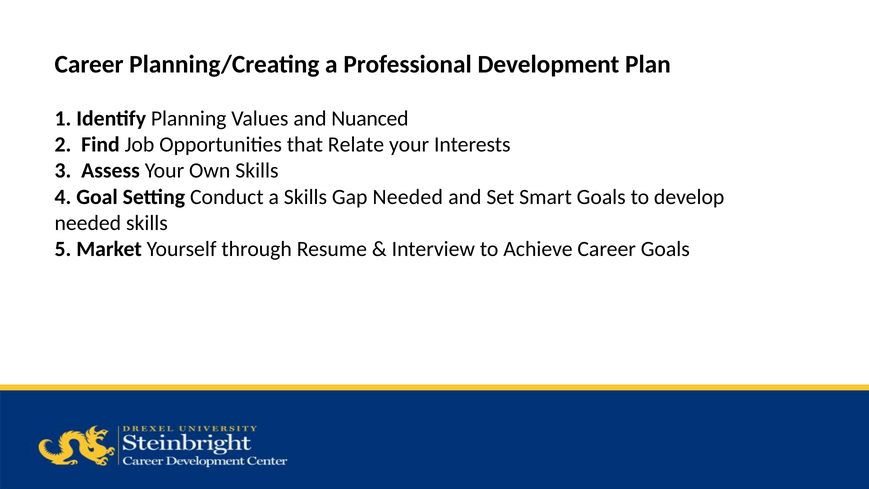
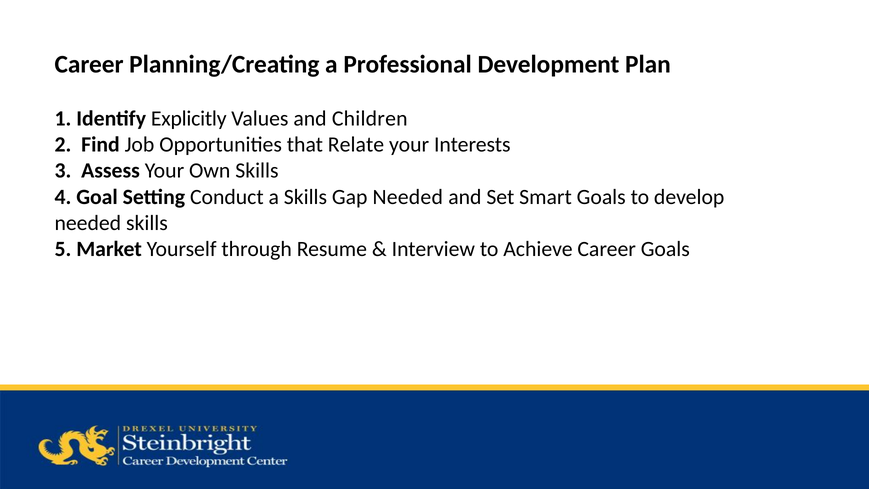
Planning: Planning -> Explicitly
Nuanced: Nuanced -> Children
